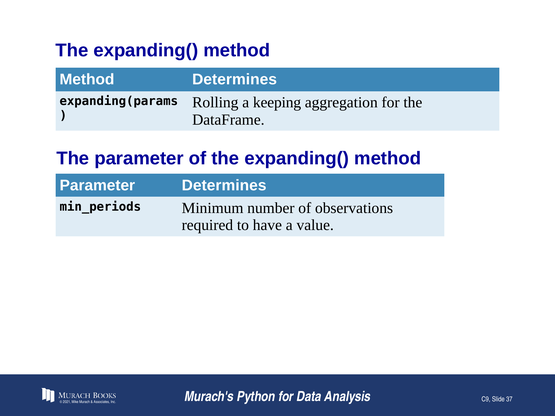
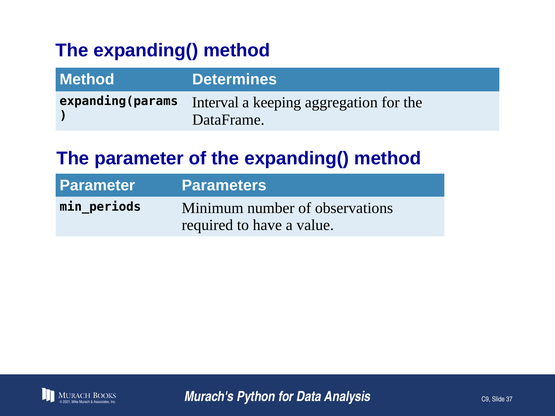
Rolling: Rolling -> Interval
Parameter Determines: Determines -> Parameters
